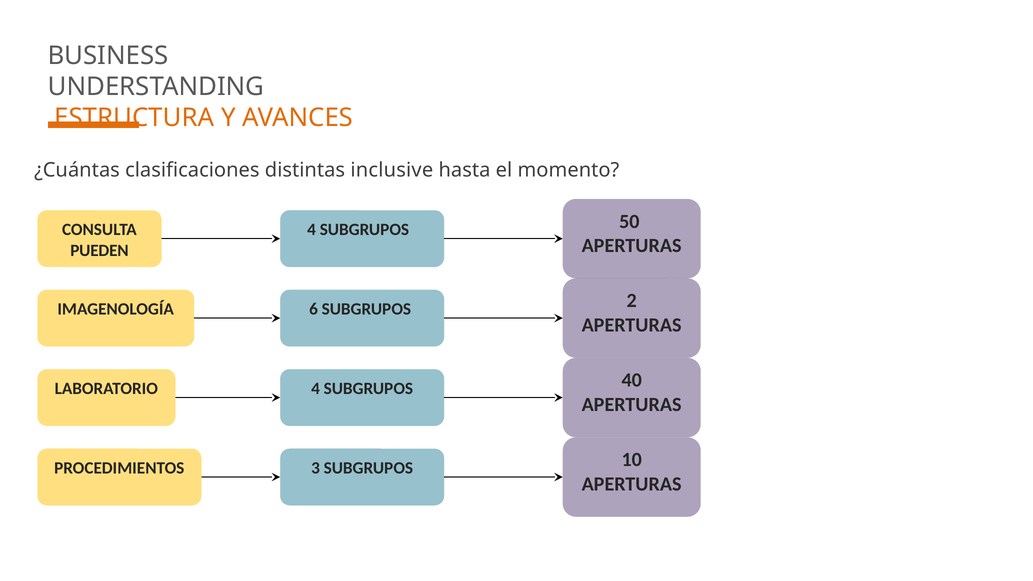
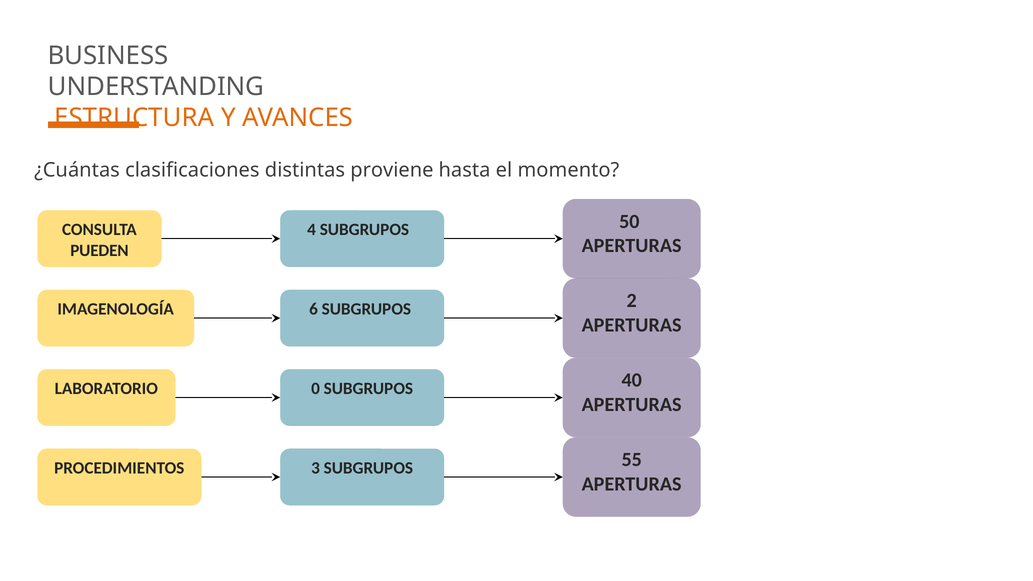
inclusive: inclusive -> proviene
LABORATORIO 4: 4 -> 0
10: 10 -> 55
